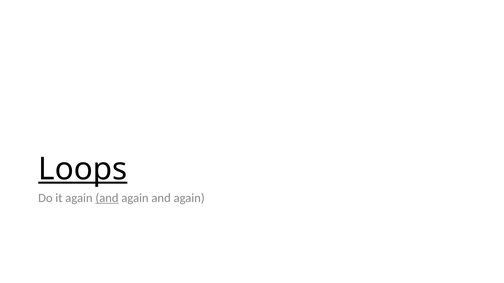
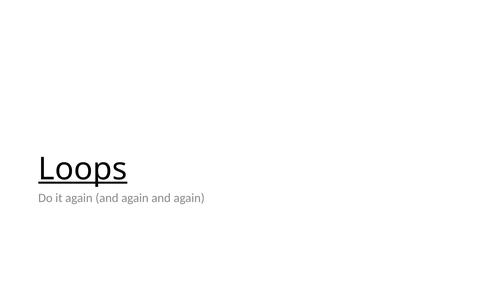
and at (107, 198) underline: present -> none
